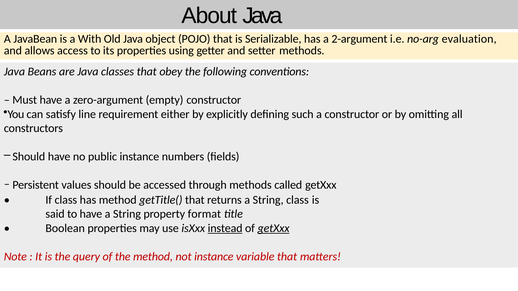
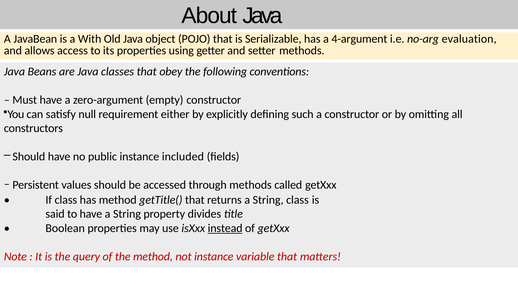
2-argument: 2-argument -> 4-argument
line: line -> null
numbers: numbers -> included
format: format -> divides
getXxx at (274, 229) underline: present -> none
